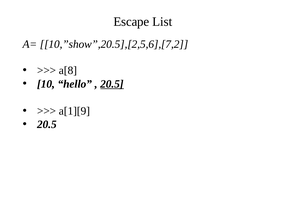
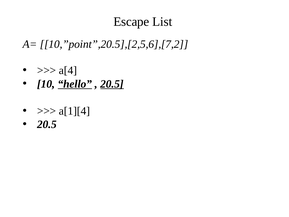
10,”show”,20.5],[2,5,6],[7,2: 10,”show”,20.5],[2,5,6],[7,2 -> 10,”point”,20.5],[2,5,6],[7,2
a[8: a[8 -> a[4
hello underline: none -> present
a[1][9: a[1][9 -> a[1][4
